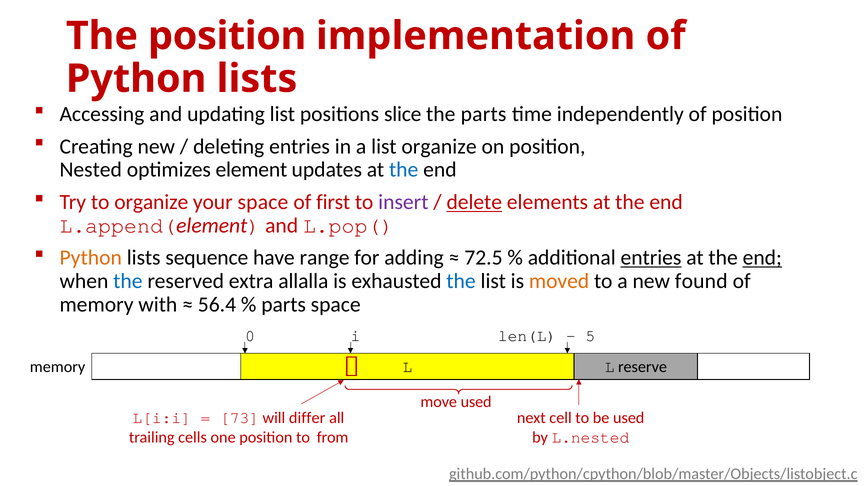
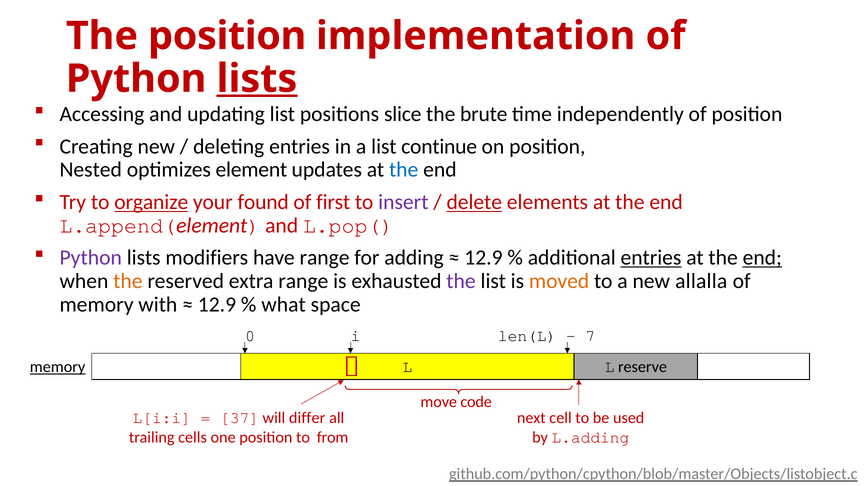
lists at (257, 79) underline: none -> present
the parts: parts -> brute
list organize: organize -> continue
organize at (151, 202) underline: none -> present
your space: space -> found
Python at (91, 258) colour: orange -> purple
sequence: sequence -> modifiers
72.5 at (483, 258): 72.5 -> 12.9
the at (128, 281) colour: blue -> orange
extra allalla: allalla -> range
the at (461, 281) colour: blue -> purple
found: found -> allalla
56.4 at (217, 304): 56.4 -> 12.9
parts at (284, 304): parts -> what
5: 5 -> 7
memory at (58, 367) underline: none -> present
move used: used -> code
73: 73 -> 37
L.nested: L.nested -> L.adding
